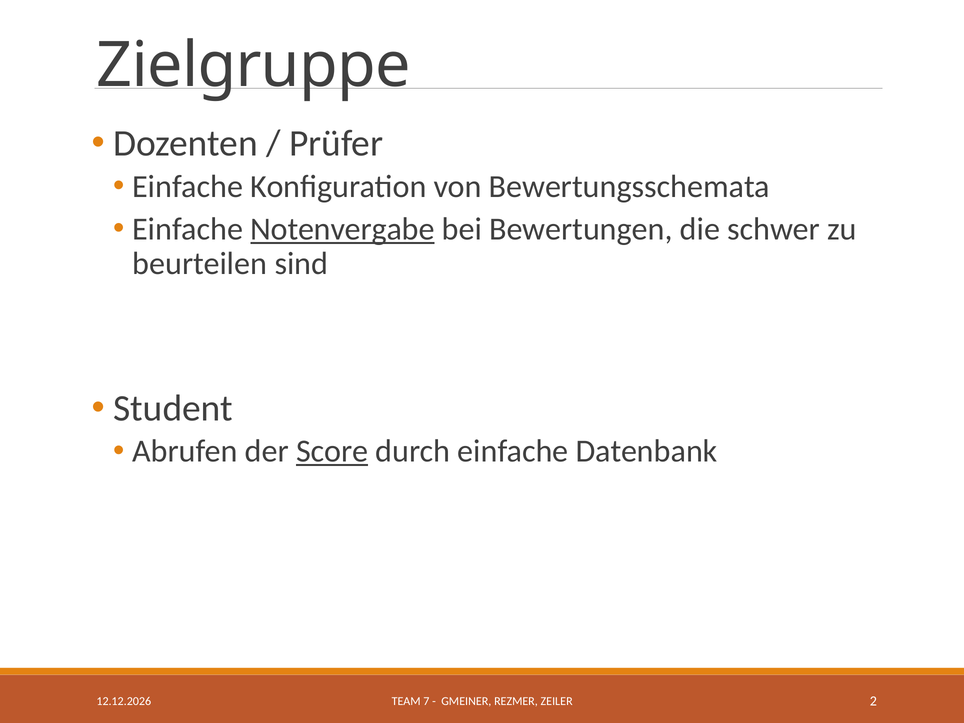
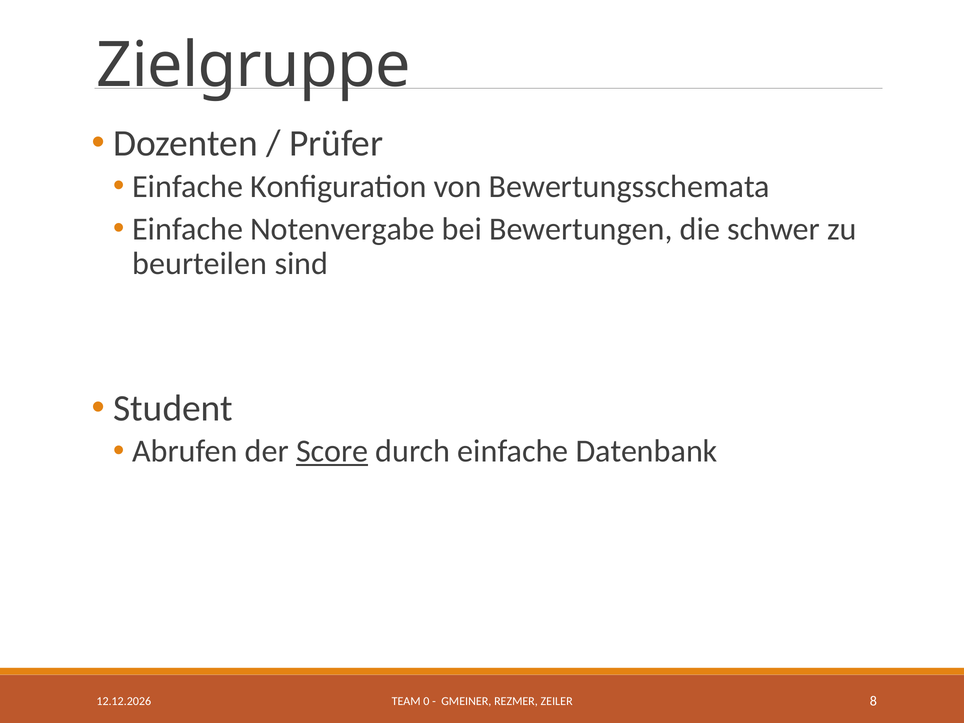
Notenvergabe underline: present -> none
7: 7 -> 0
2: 2 -> 8
